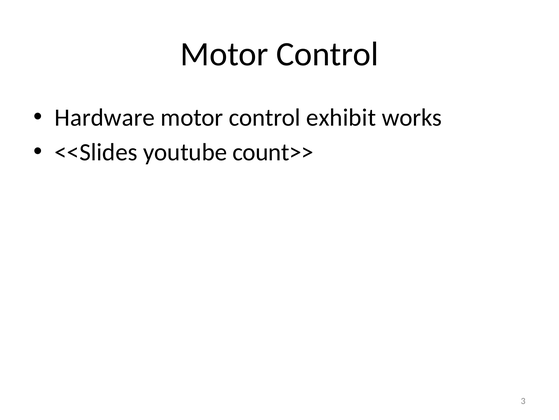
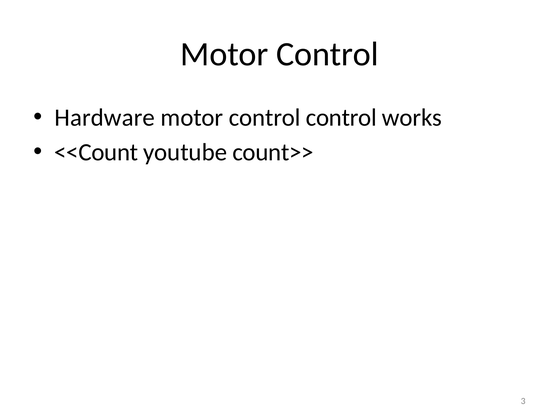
control exhibit: exhibit -> control
<<Slides: <<Slides -> <<Count
